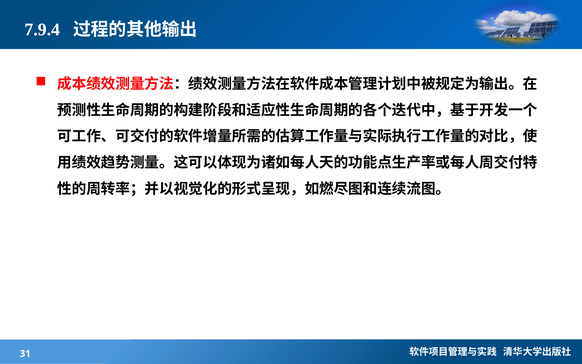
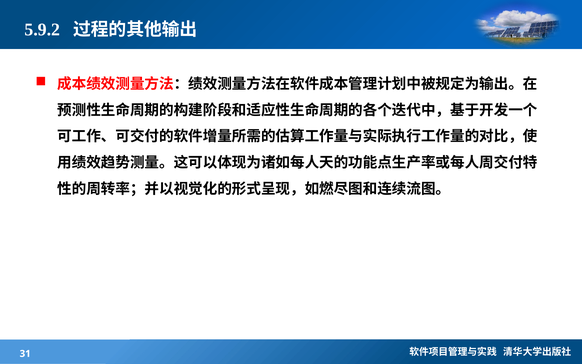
7.9.4: 7.9.4 -> 5.9.2
